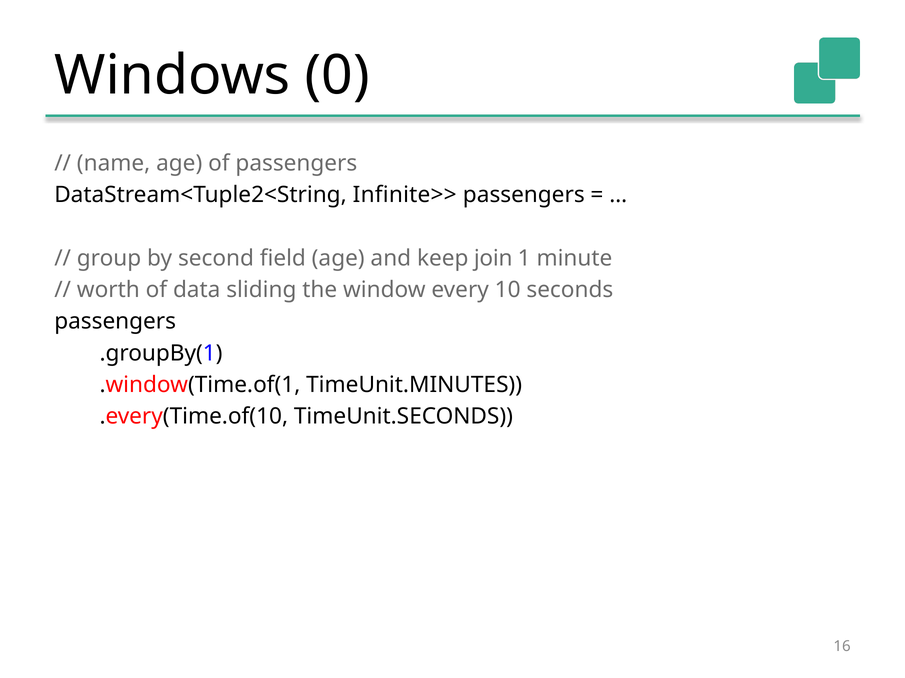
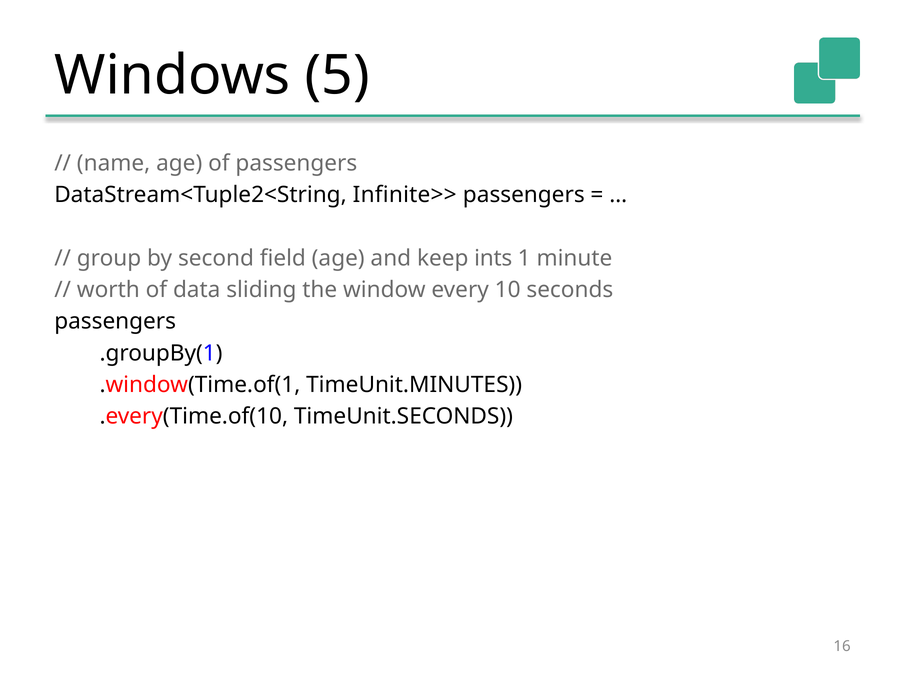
0: 0 -> 5
join: join -> ints
